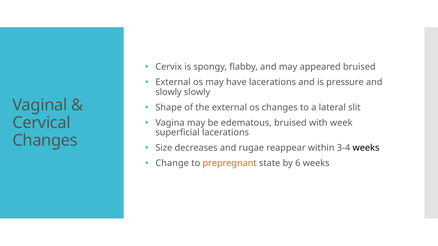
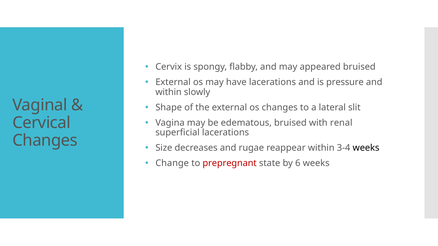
slowly at (169, 92): slowly -> within
week: week -> renal
prepregnant colour: orange -> red
